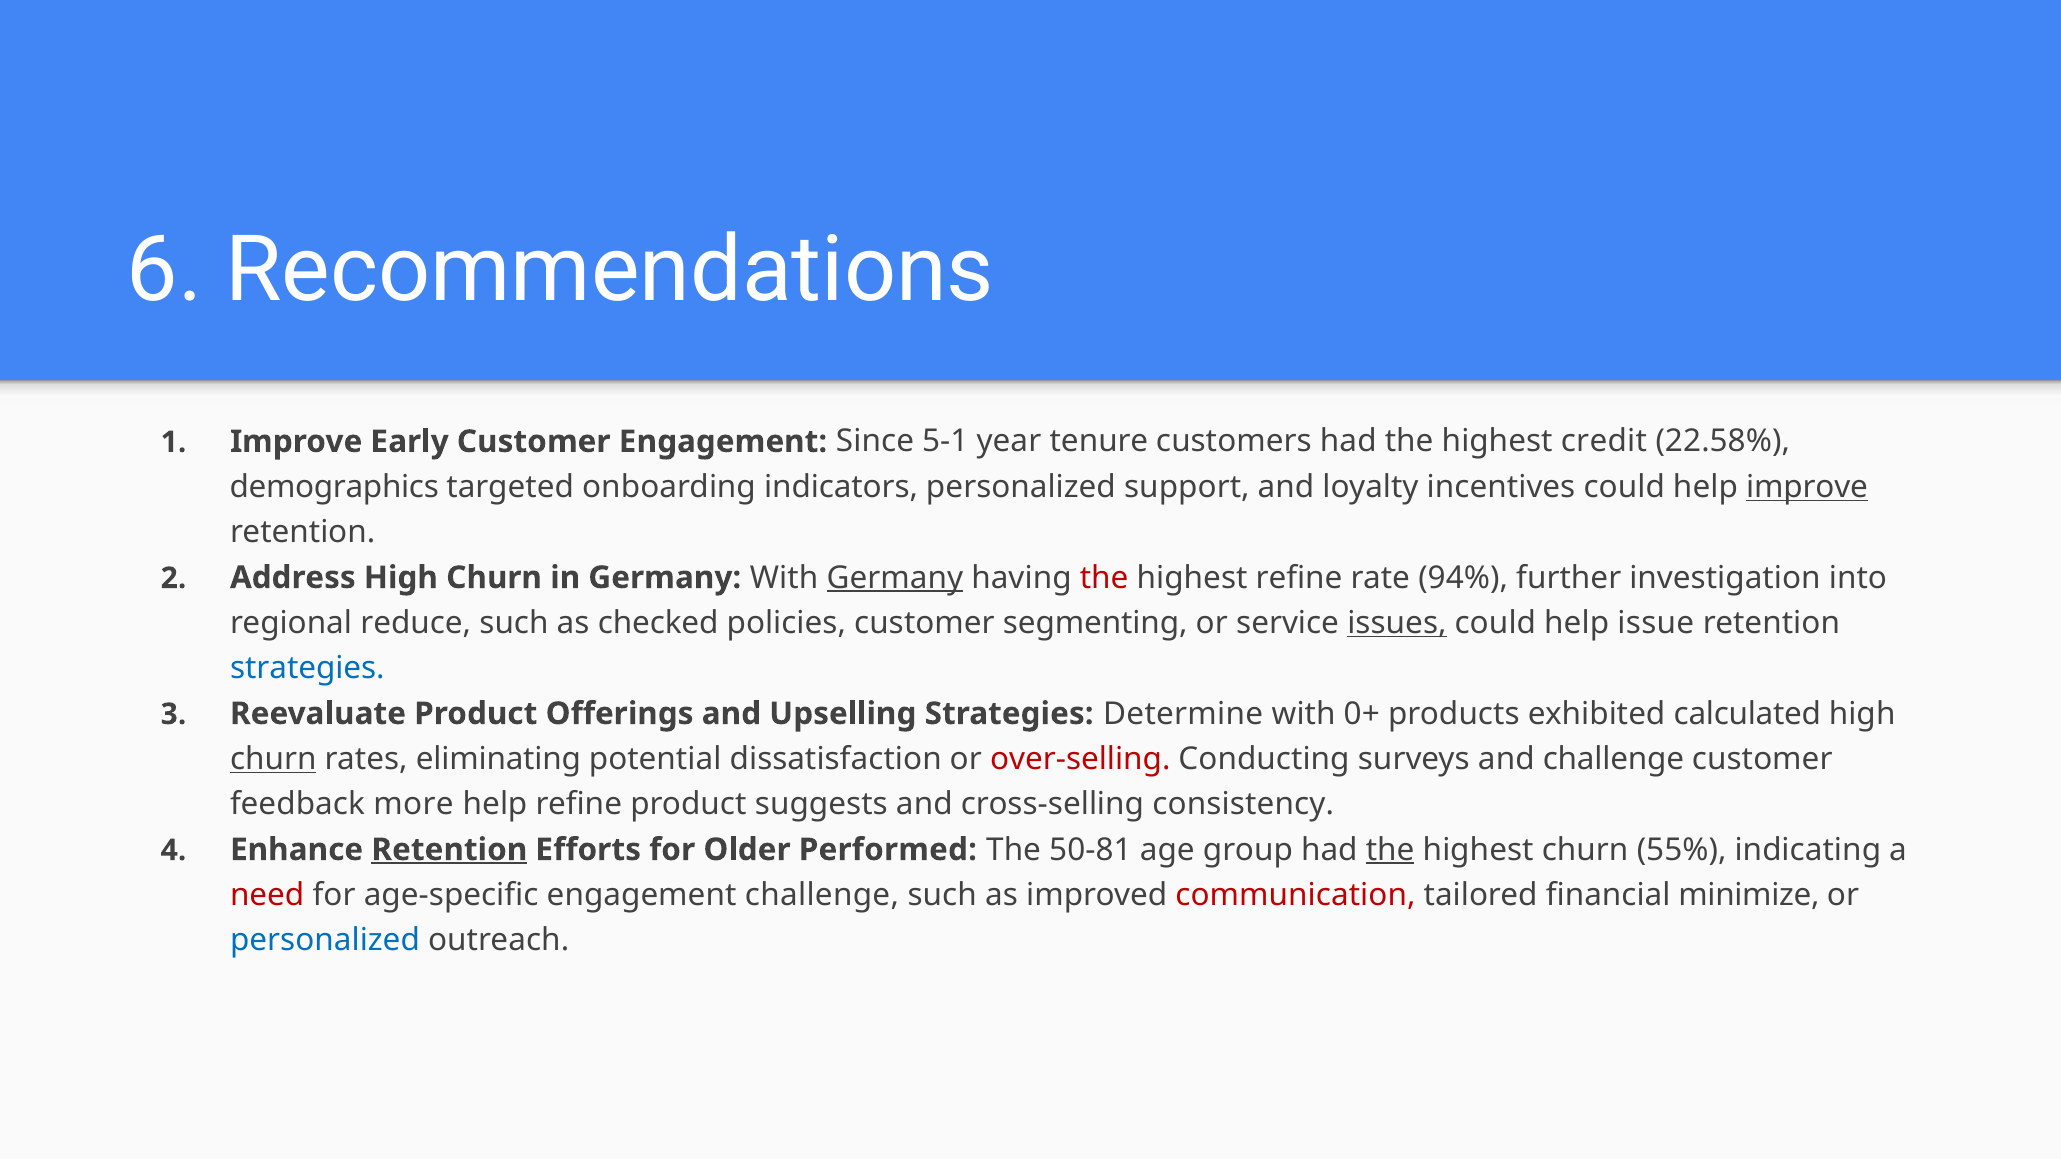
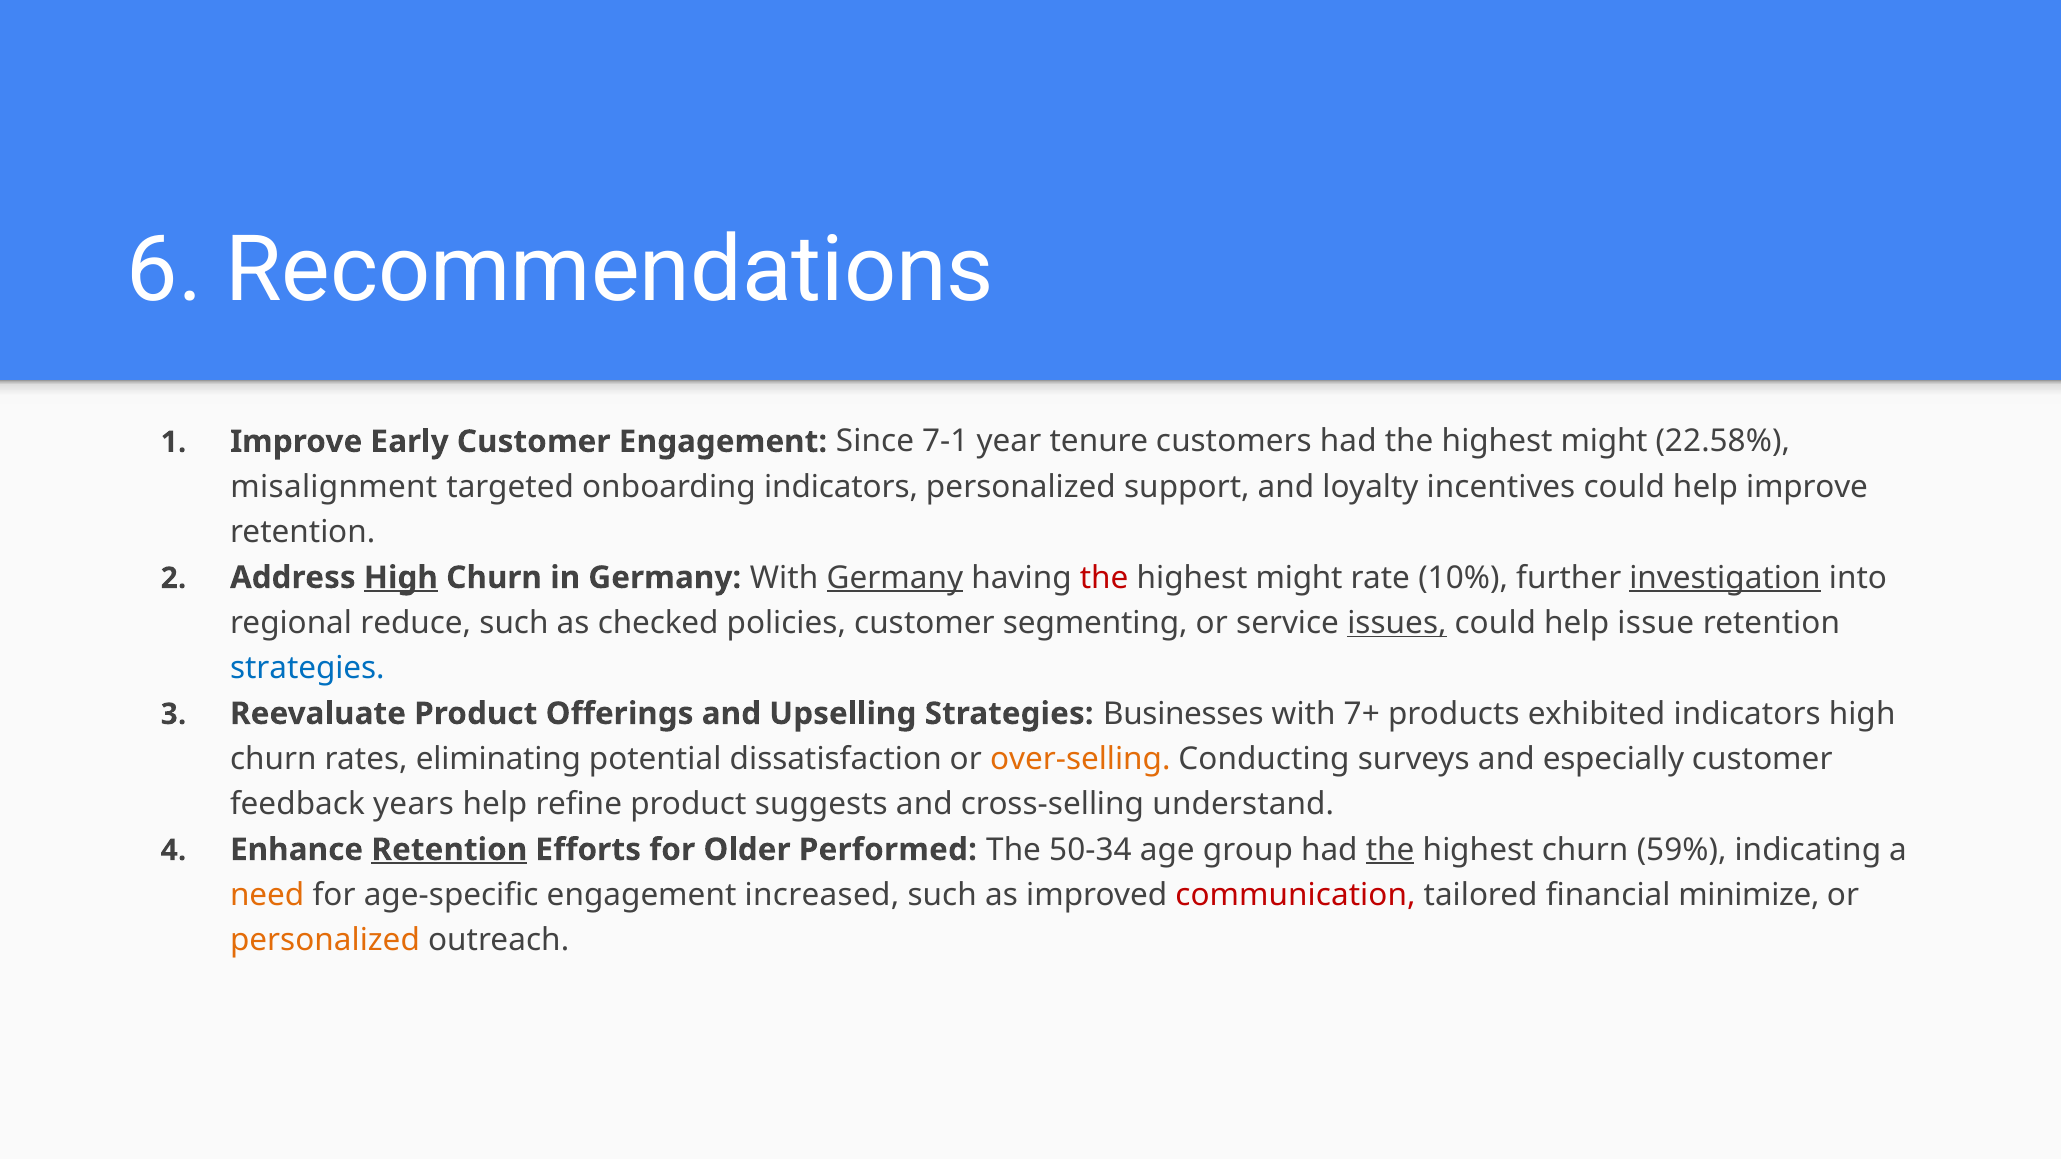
5-1: 5-1 -> 7-1
had the highest credit: credit -> might
demographics: demographics -> misalignment
improve at (1807, 487) underline: present -> none
High at (401, 578) underline: none -> present
refine at (1299, 578): refine -> might
94%: 94% -> 10%
investigation underline: none -> present
Determine: Determine -> Businesses
0+: 0+ -> 7+
exhibited calculated: calculated -> indicators
churn at (273, 759) underline: present -> none
over-selling colour: red -> orange
and challenge: challenge -> especially
more: more -> years
consistency: consistency -> understand
50-81: 50-81 -> 50-34
55%: 55% -> 59%
need colour: red -> orange
engagement challenge: challenge -> increased
personalized at (325, 941) colour: blue -> orange
